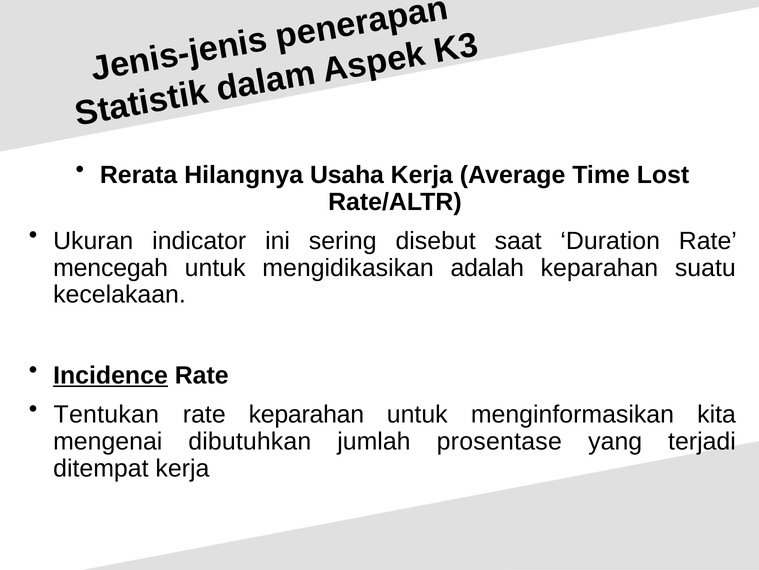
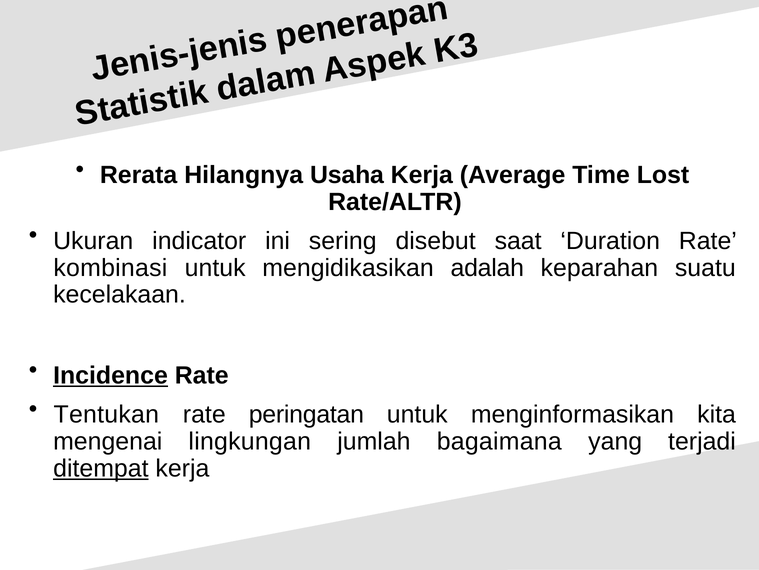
mencegah: mencegah -> kombinasi
rate keparahan: keparahan -> peringatan
dibutuhkan: dibutuhkan -> lingkungan
prosentase: prosentase -> bagaimana
ditempat underline: none -> present
